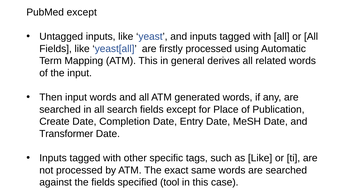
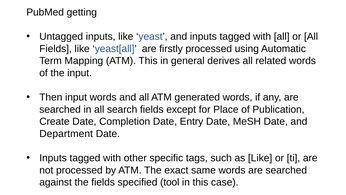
PubMed except: except -> getting
Transformer: Transformer -> Department
